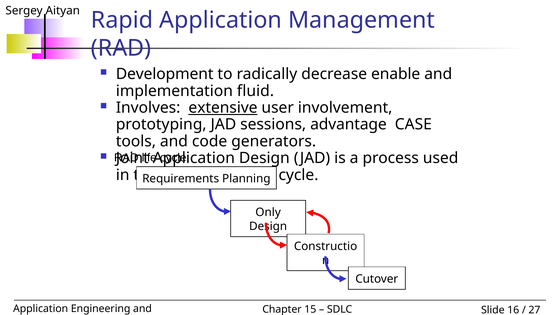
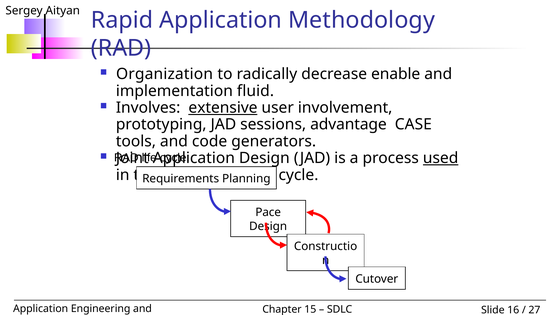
Management: Management -> Methodology
Development at (165, 74): Development -> Organization
used underline: none -> present
Only: Only -> Pace
